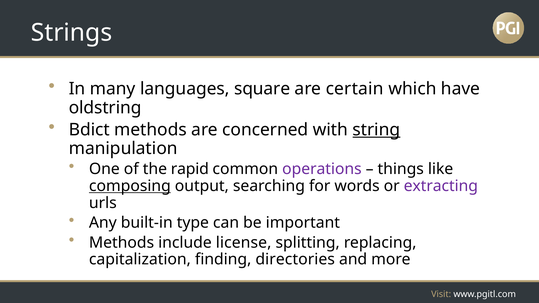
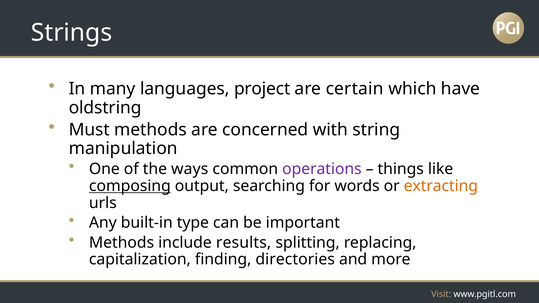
square: square -> project
Bdict: Bdict -> Must
string underline: present -> none
rapid: rapid -> ways
extracting colour: purple -> orange
license: license -> results
